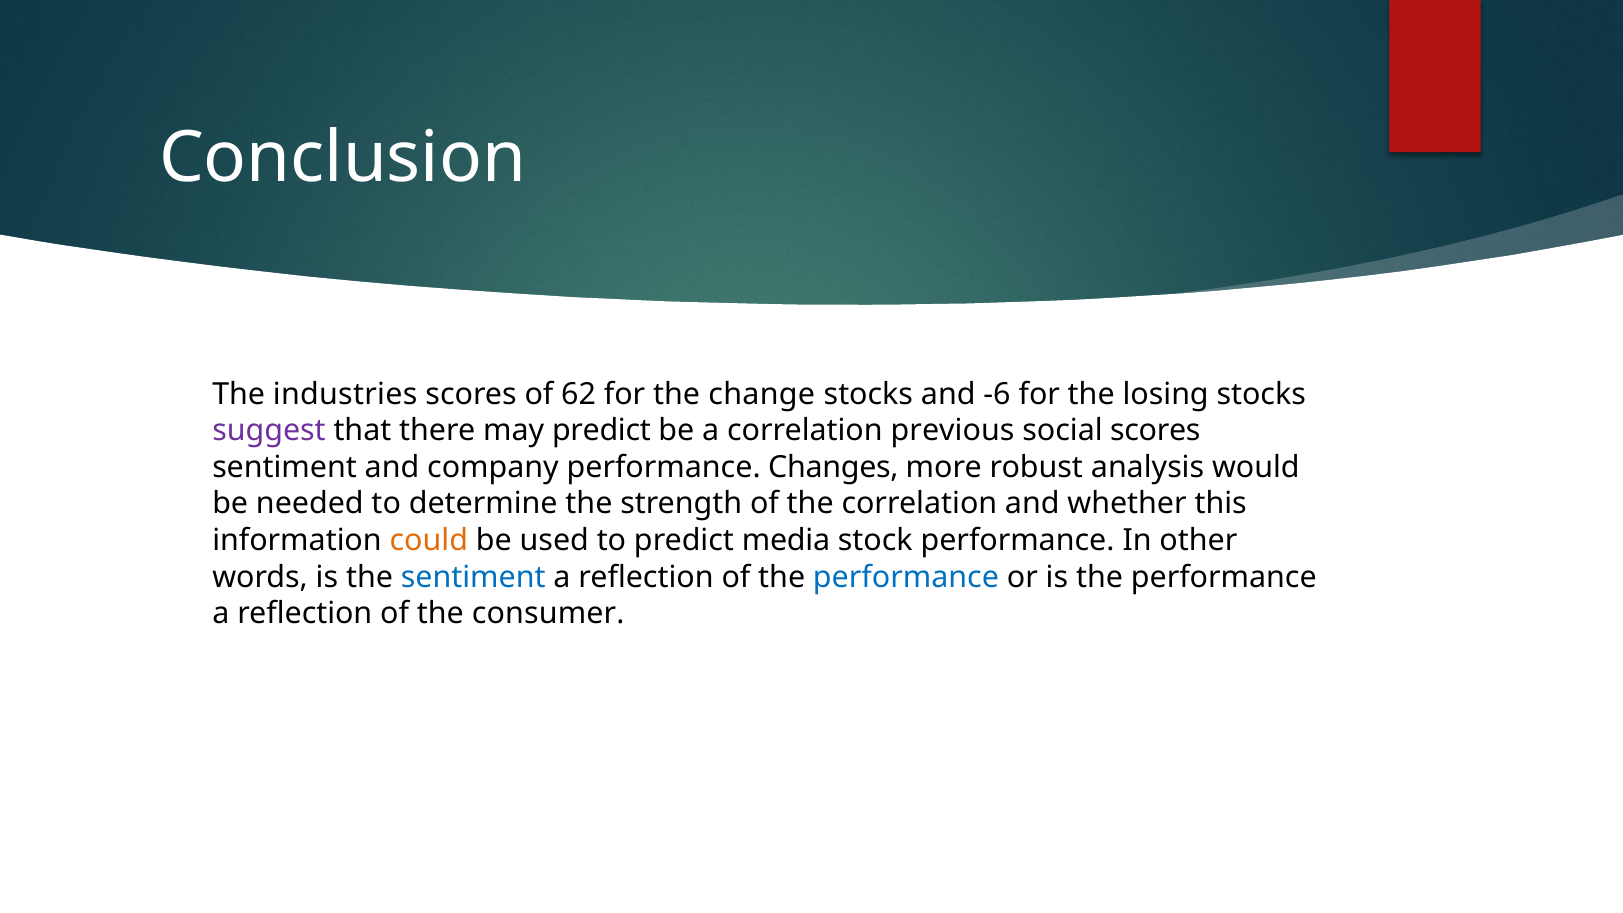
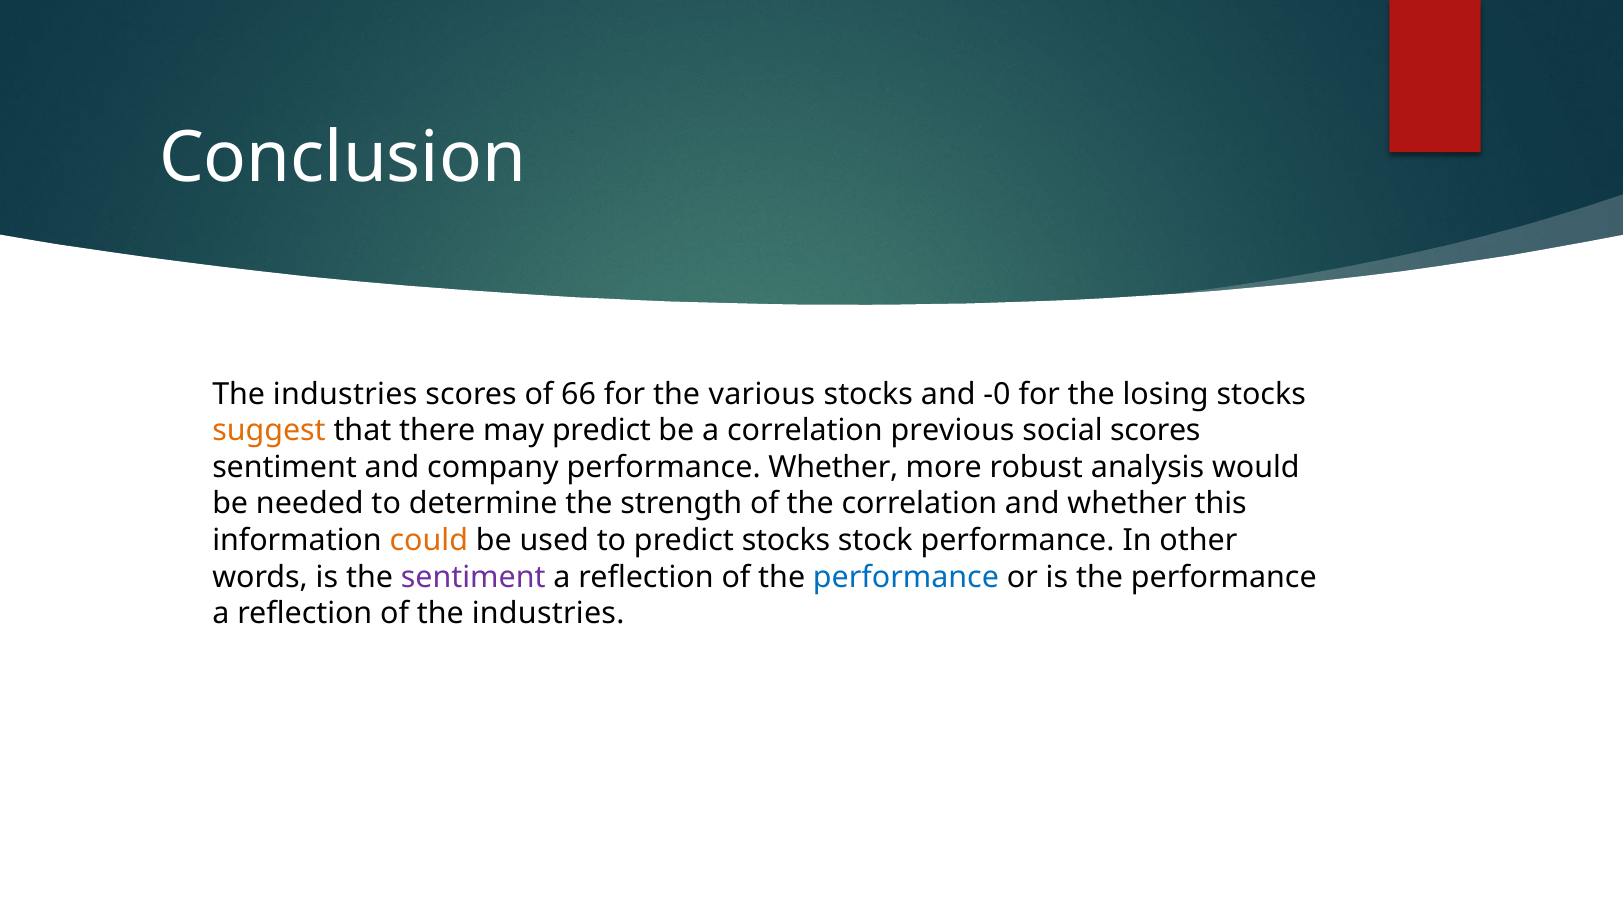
62: 62 -> 66
change: change -> various
-6: -6 -> -0
suggest colour: purple -> orange
performance Changes: Changes -> Whether
predict media: media -> stocks
sentiment at (473, 577) colour: blue -> purple
of the consumer: consumer -> industries
